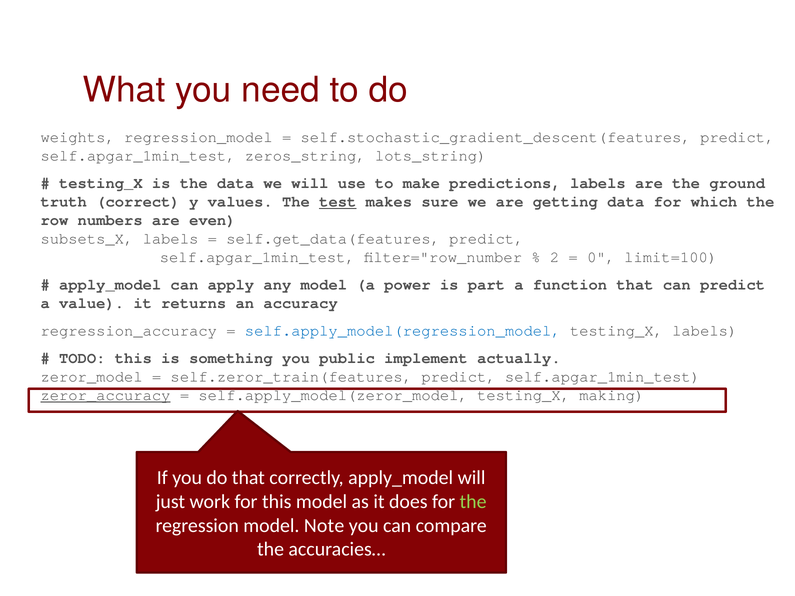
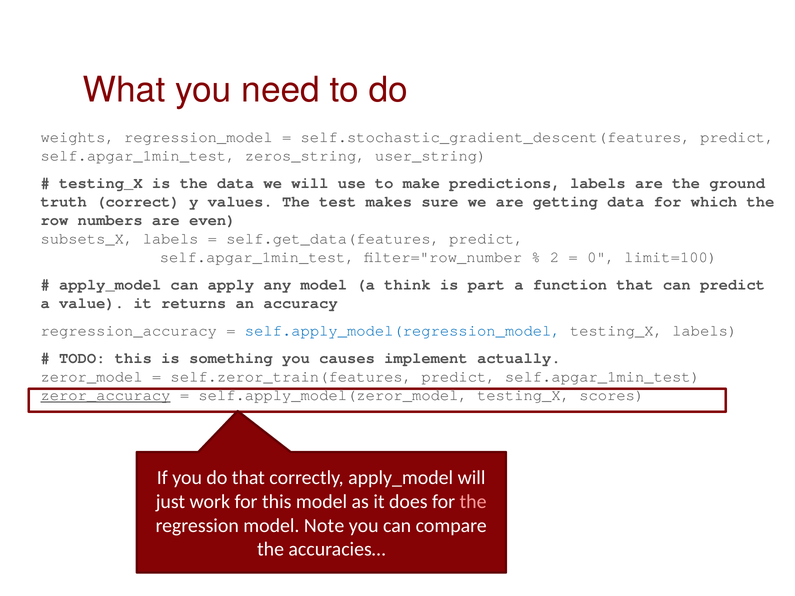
lots_string: lots_string -> user_string
test underline: present -> none
power: power -> think
public: public -> causes
making: making -> scores
the at (473, 502) colour: light green -> pink
